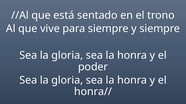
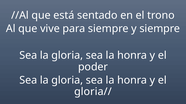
honra//: honra// -> gloria//
